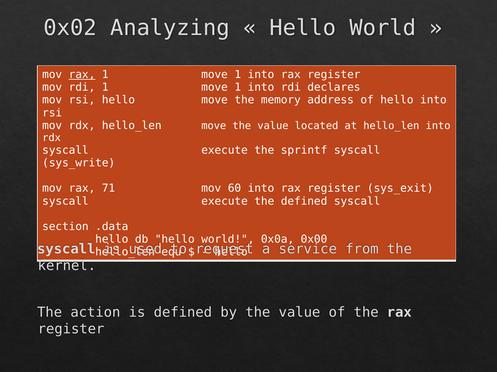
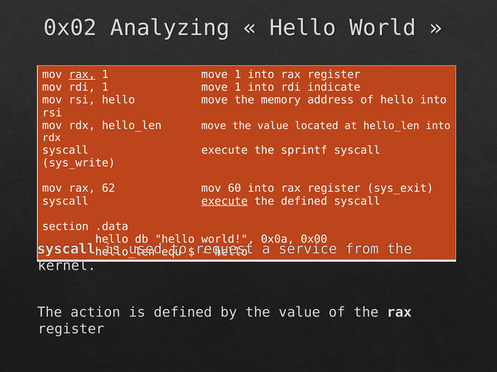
declares: declares -> indicate
71: 71 -> 62
execute at (225, 201) underline: none -> present
